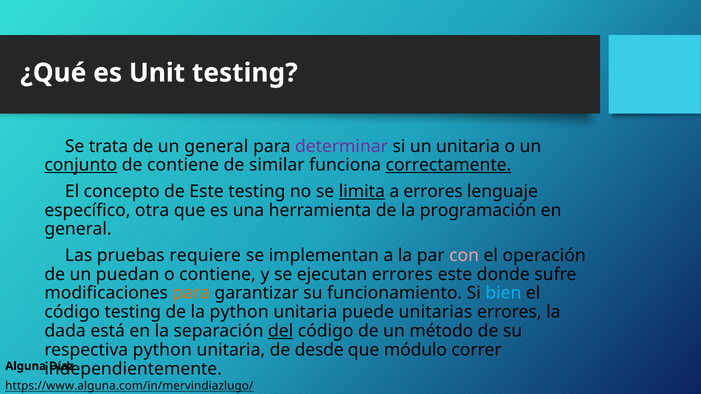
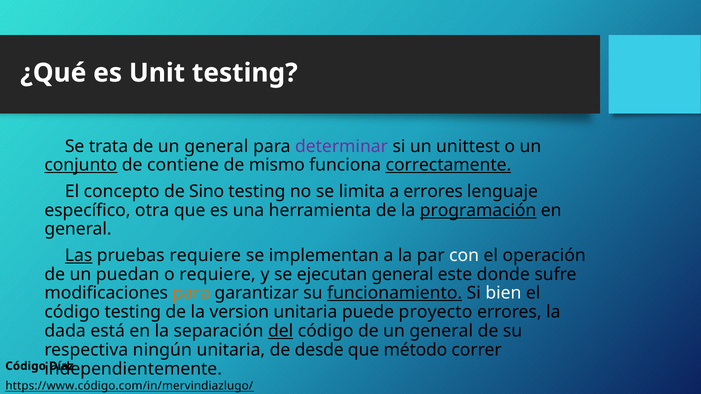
un unitaria: unitaria -> unittest
similar: similar -> mismo
de Este: Este -> Sino
limita underline: present -> none
programación underline: none -> present
Las underline: none -> present
con colour: pink -> white
o contiene: contiene -> requiere
ejecutan errores: errores -> general
funcionamiento underline: none -> present
bien colour: light blue -> white
la python: python -> version
unitarias: unitarias -> proyecto
código de un método: método -> general
respectiva python: python -> ningún
módulo: módulo -> método
Alguna at (26, 366): Alguna -> Código
https://www.alguna.com/in/mervindiazlugo/: https://www.alguna.com/in/mervindiazlugo/ -> https://www.código.com/in/mervindiazlugo/
